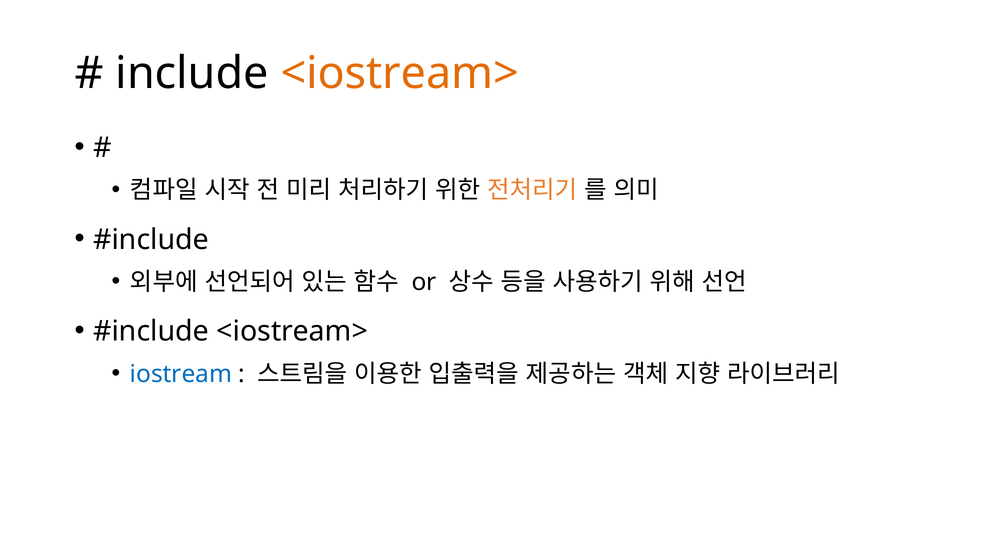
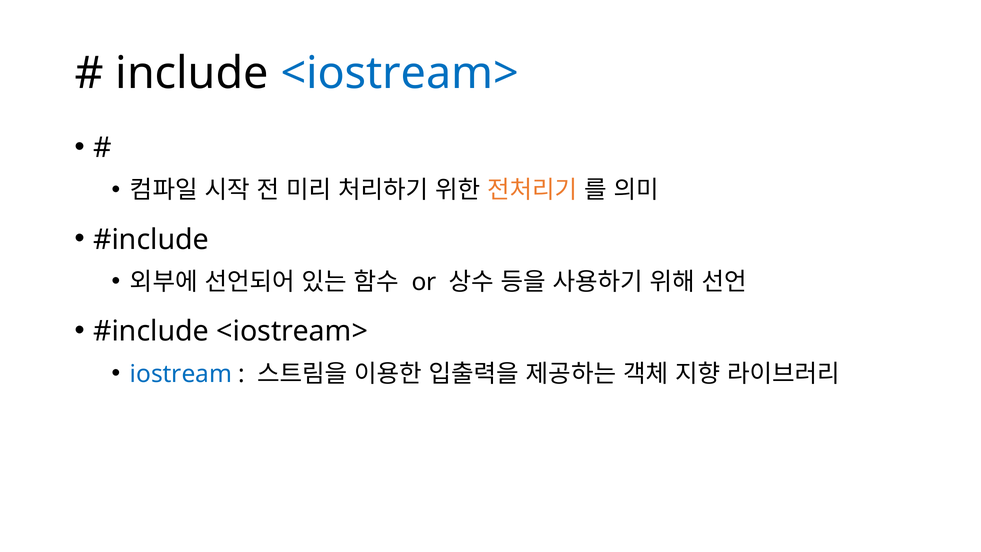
<iostream> at (400, 73) colour: orange -> blue
